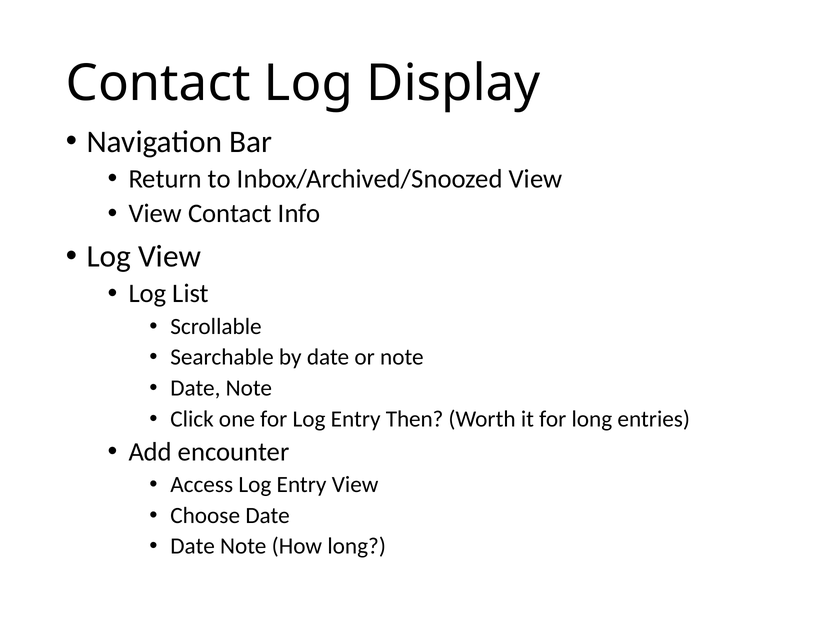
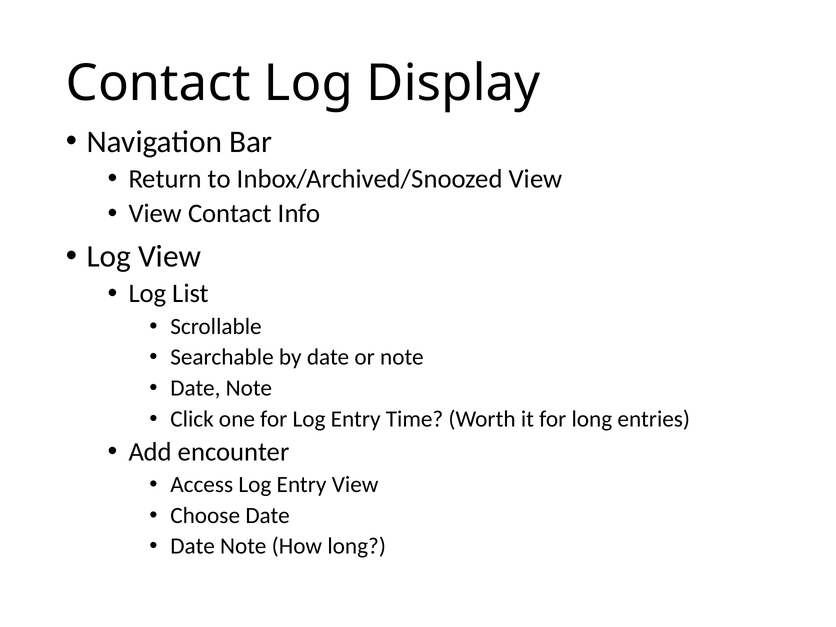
Then: Then -> Time
